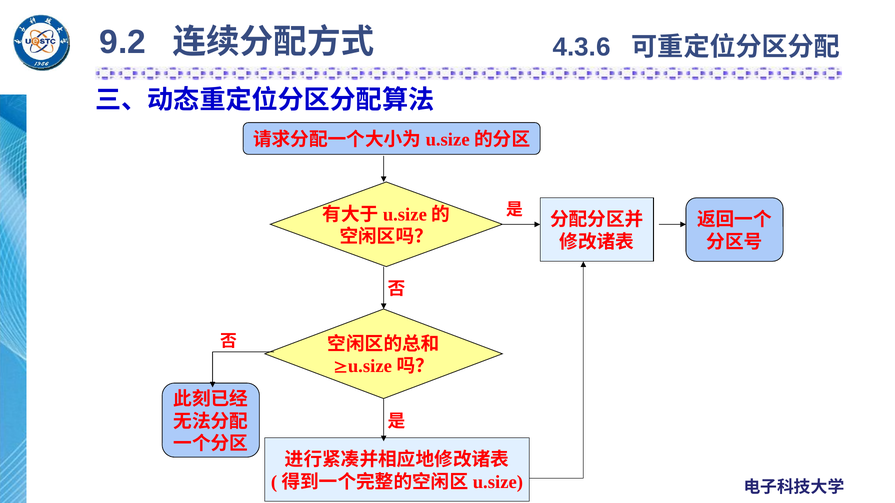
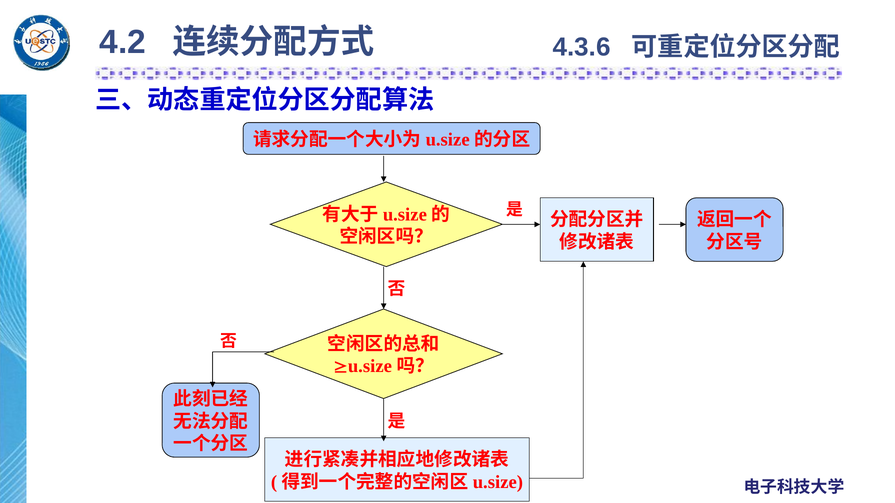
9.2: 9.2 -> 4.2
